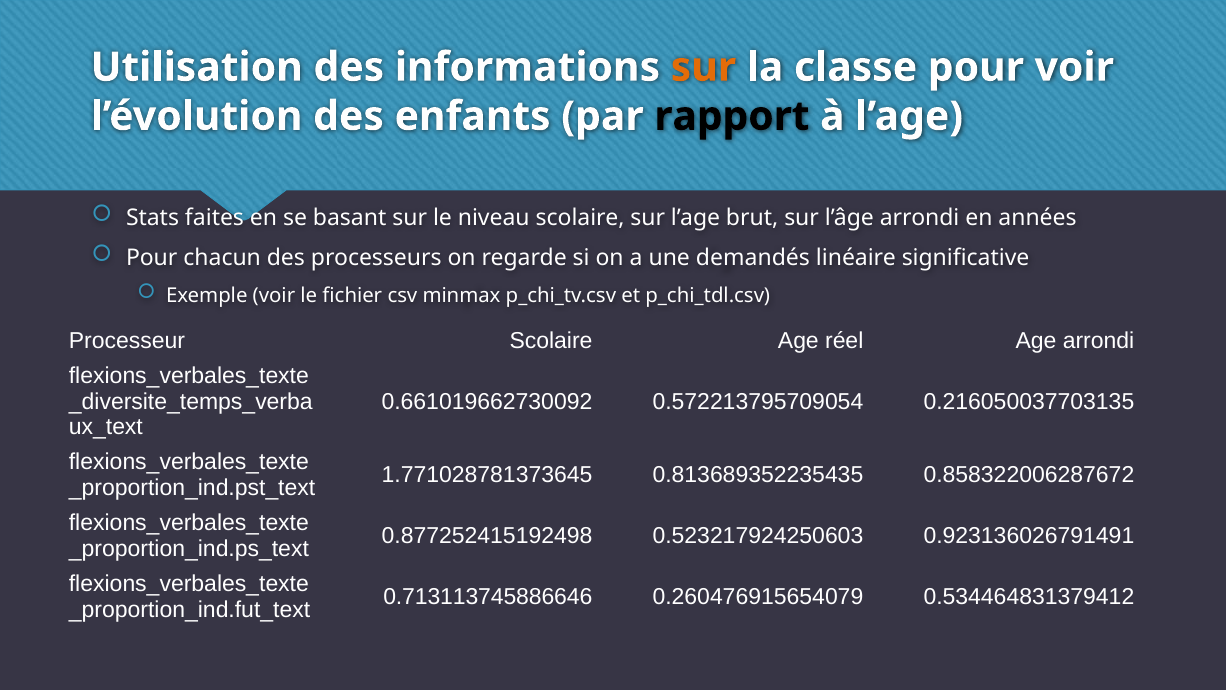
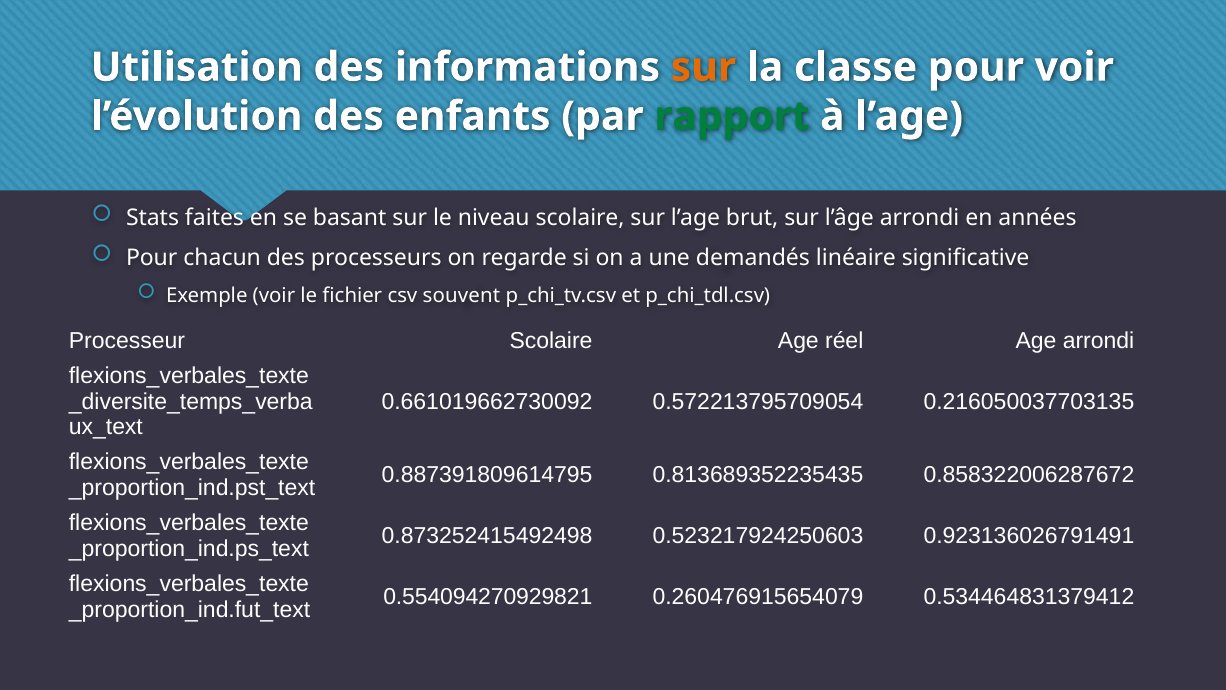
rapport colour: black -> green
minmax: minmax -> souvent
1.771028781373645: 1.771028781373645 -> 0.887391809614795
0.877252415192498: 0.877252415192498 -> 0.873252415492498
0.713113745886646: 0.713113745886646 -> 0.554094270929821
